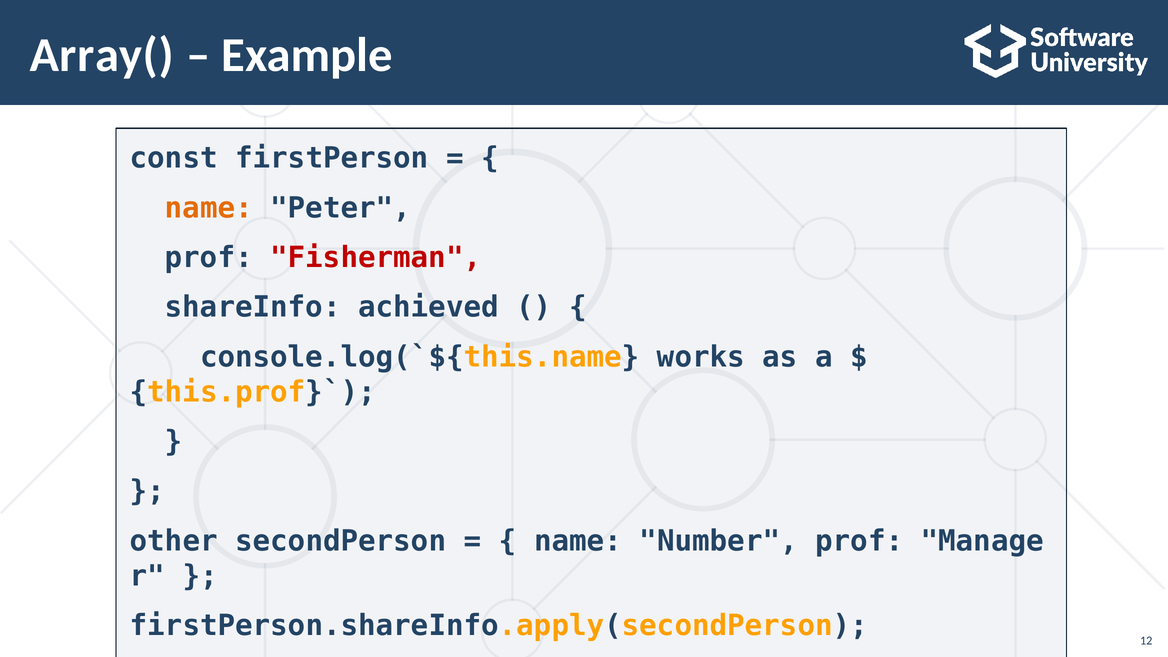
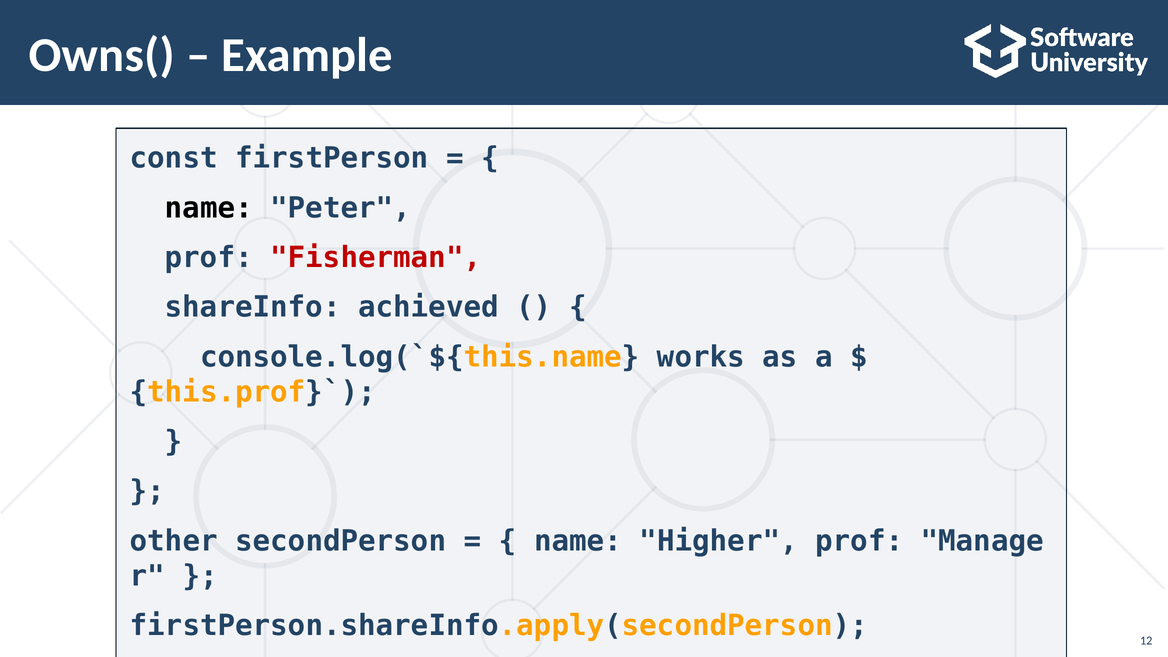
Array(: Array( -> Owns(
name at (209, 208) colour: orange -> black
Number: Number -> Higher
